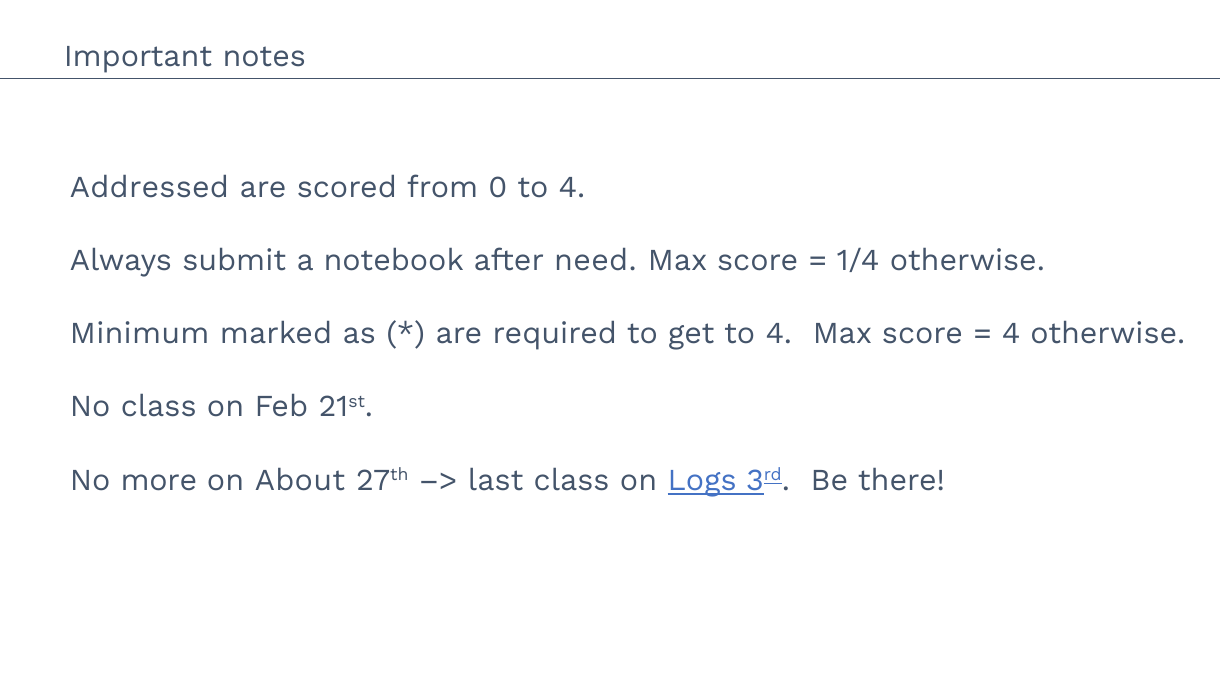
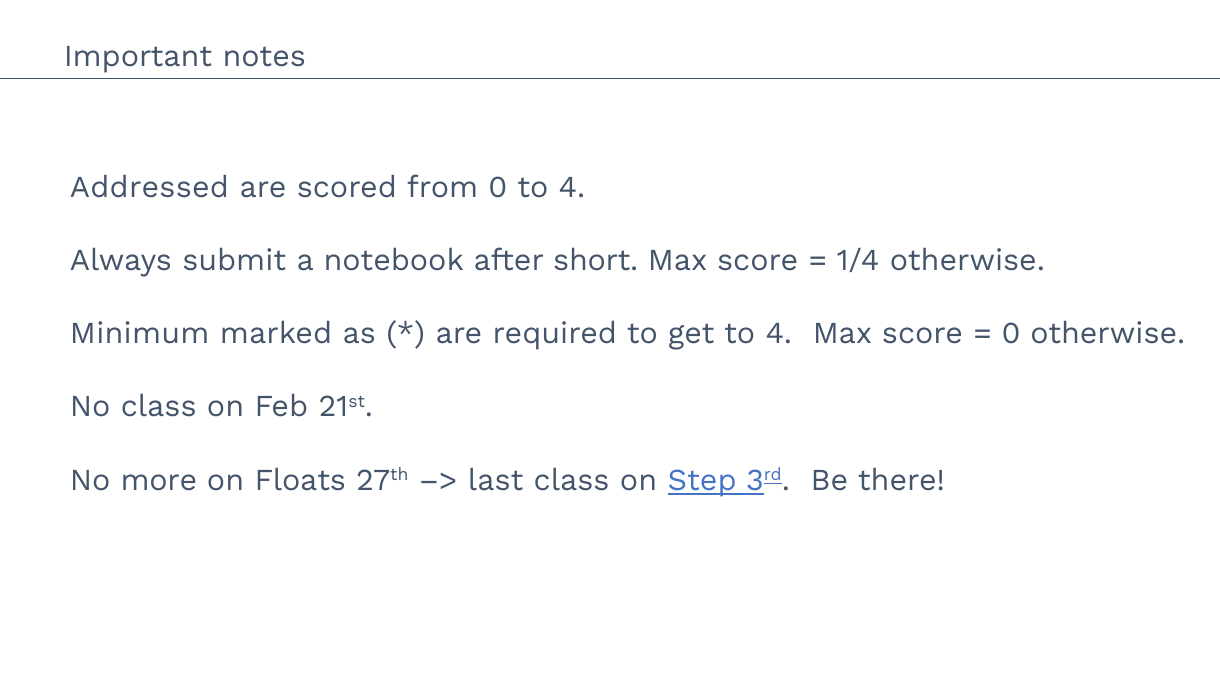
need: need -> short
4 at (1011, 334): 4 -> 0
About: About -> Floats
Logs: Logs -> Step
